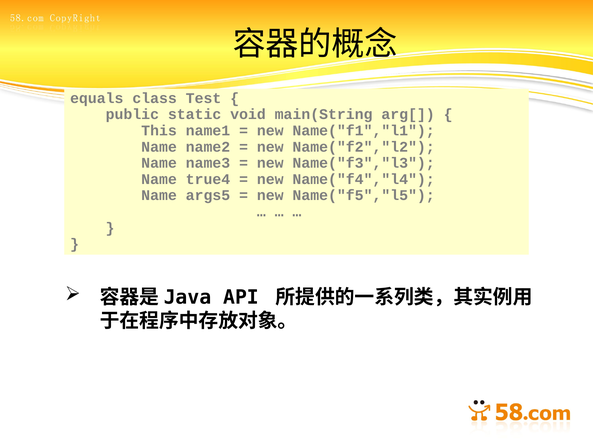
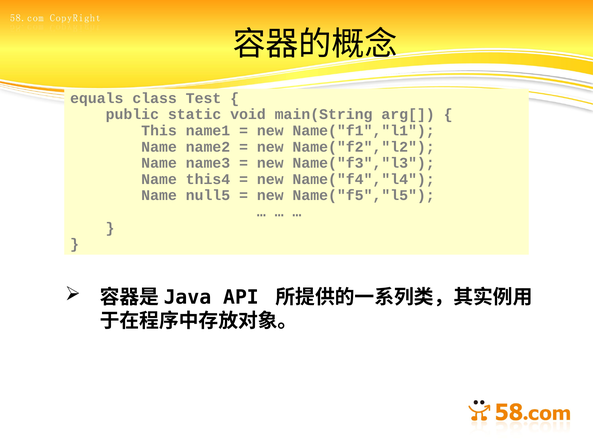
true4: true4 -> this4
args5: args5 -> null5
